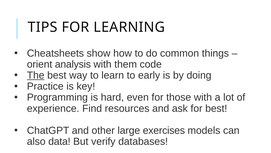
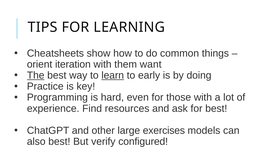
analysis: analysis -> iteration
code: code -> want
learn underline: none -> present
also data: data -> best
databases: databases -> configured
